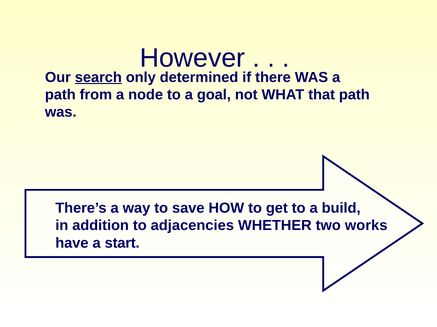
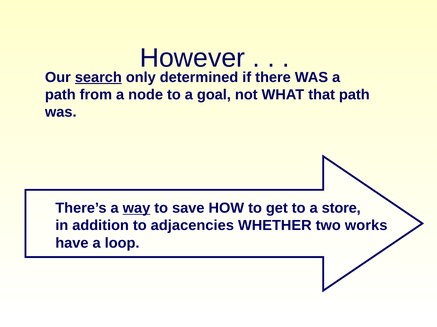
way underline: none -> present
build: build -> store
start: start -> loop
